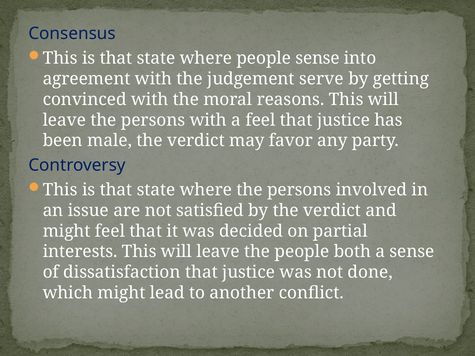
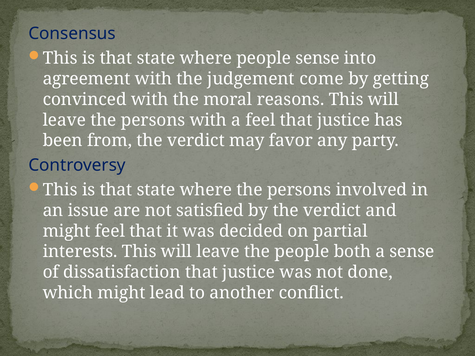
serve: serve -> come
male: male -> from
